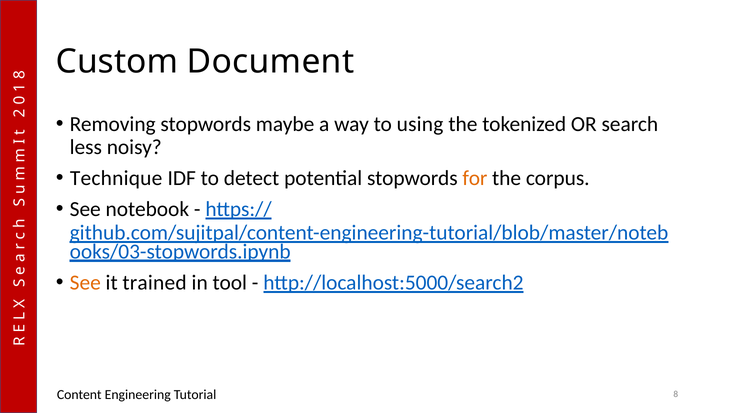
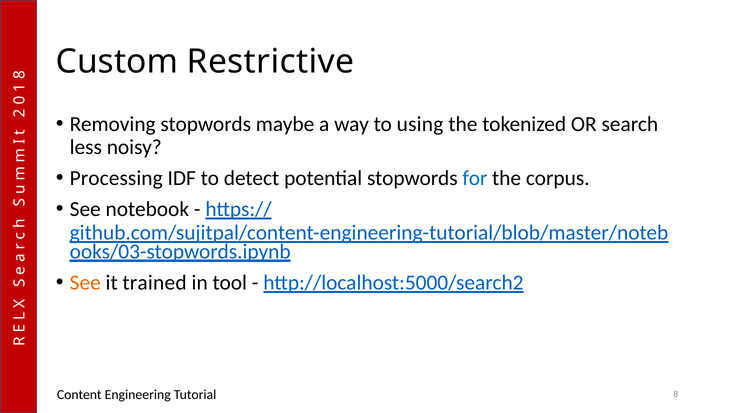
Document: Document -> Restrictive
Technique: Technique -> Processing
for colour: orange -> blue
